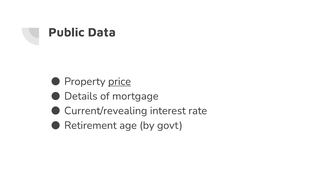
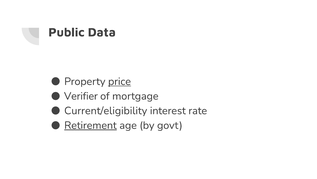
Details: Details -> Verifier
Current/revealing: Current/revealing -> Current/eligibility
Retirement underline: none -> present
